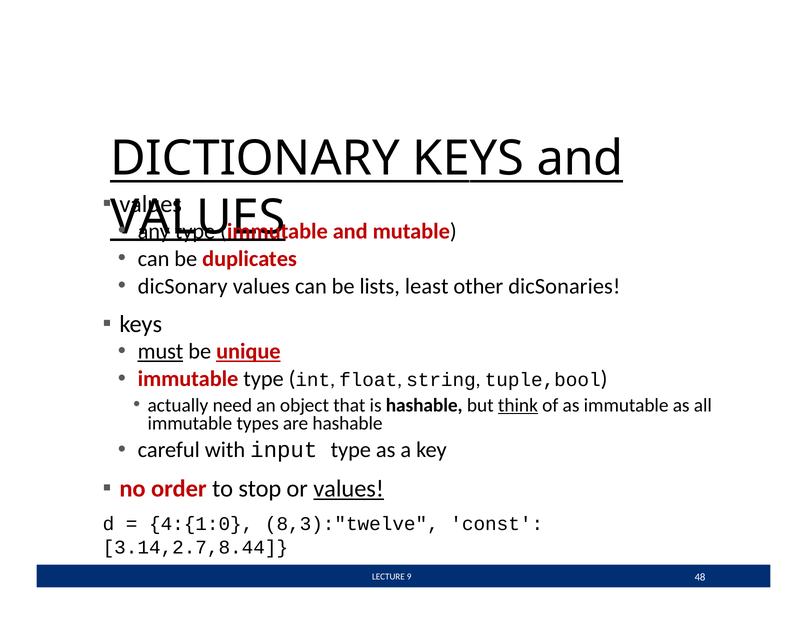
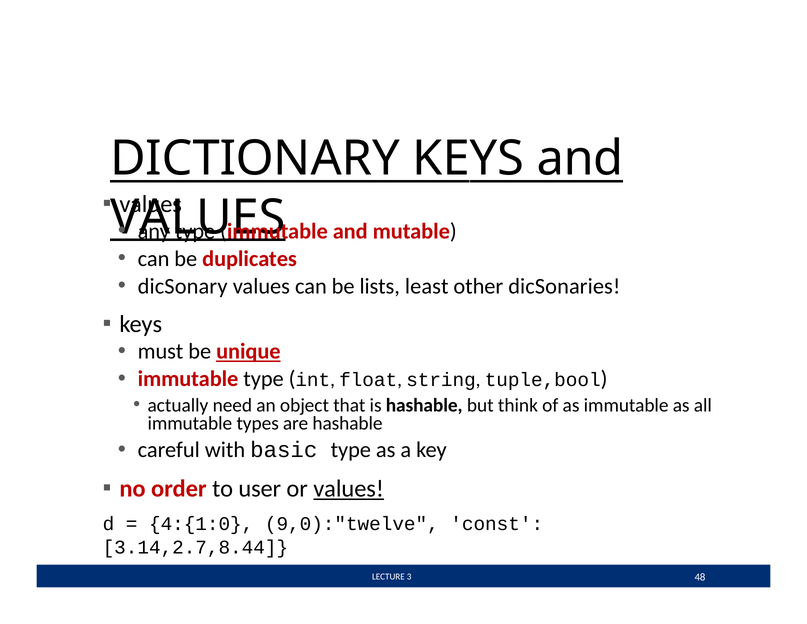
must underline: present -> none
think underline: present -> none
input: input -> basic
stop: stop -> user
8,3):"twelve: 8,3):"twelve -> 9,0):"twelve
9: 9 -> 3
